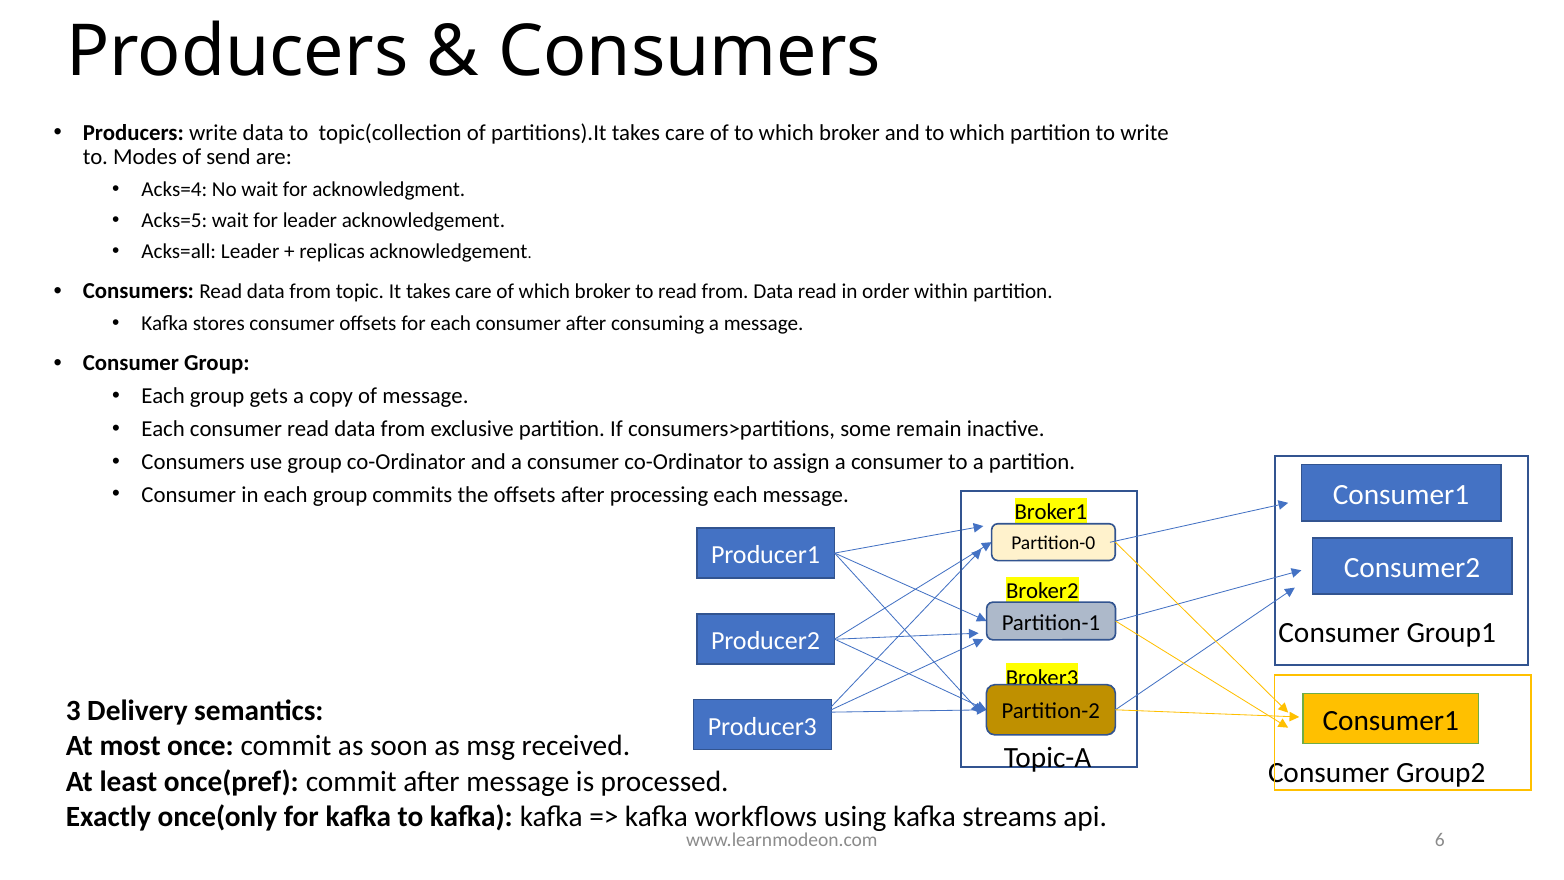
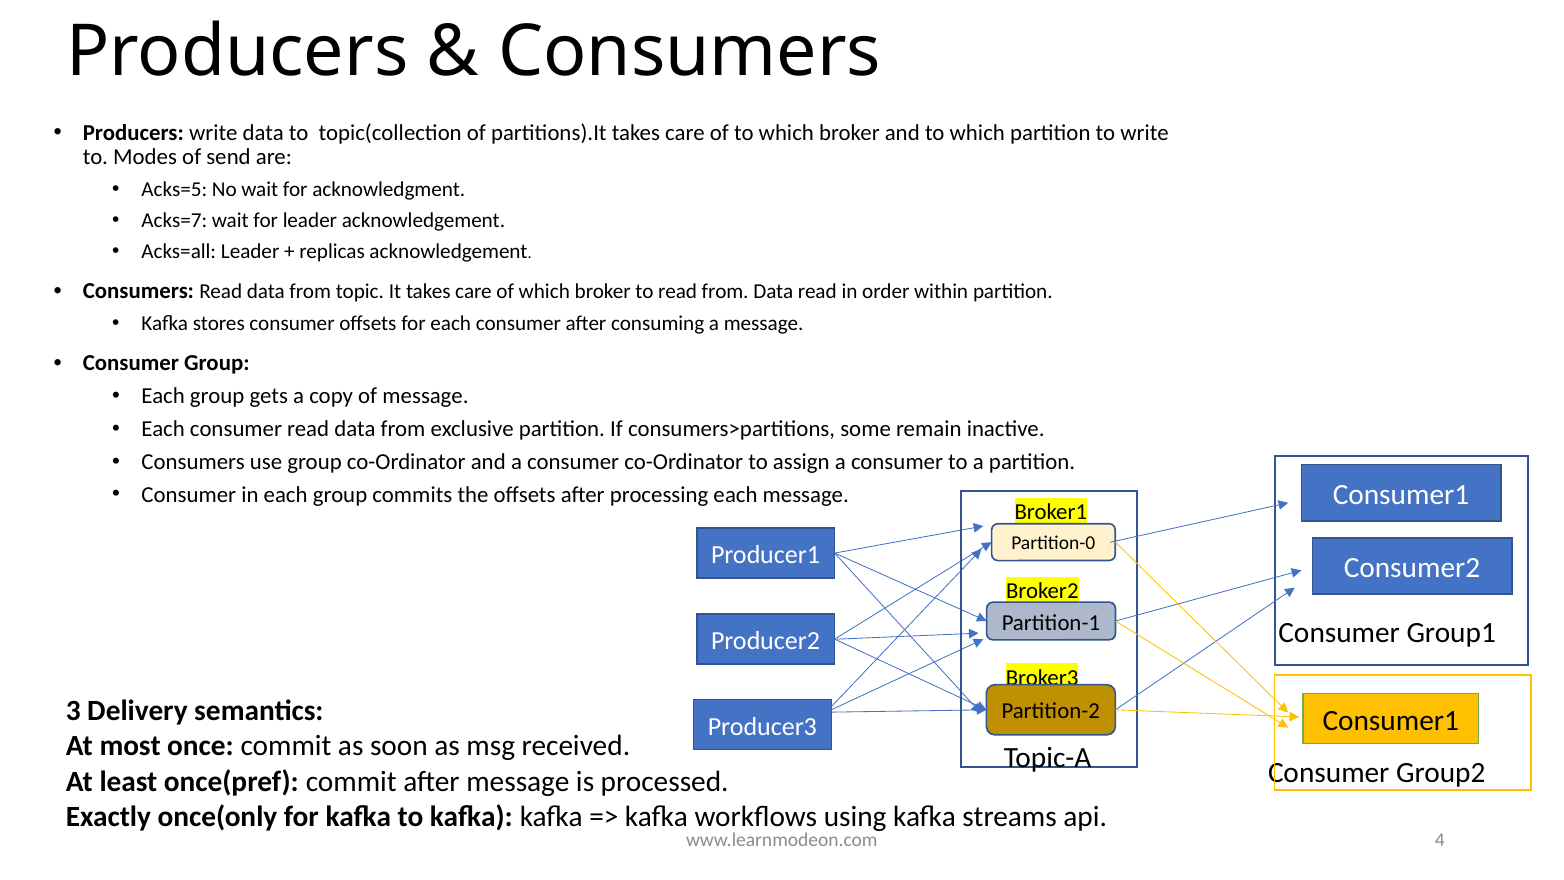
Acks=4: Acks=4 -> Acks=5
Acks=5: Acks=5 -> Acks=7
6: 6 -> 4
